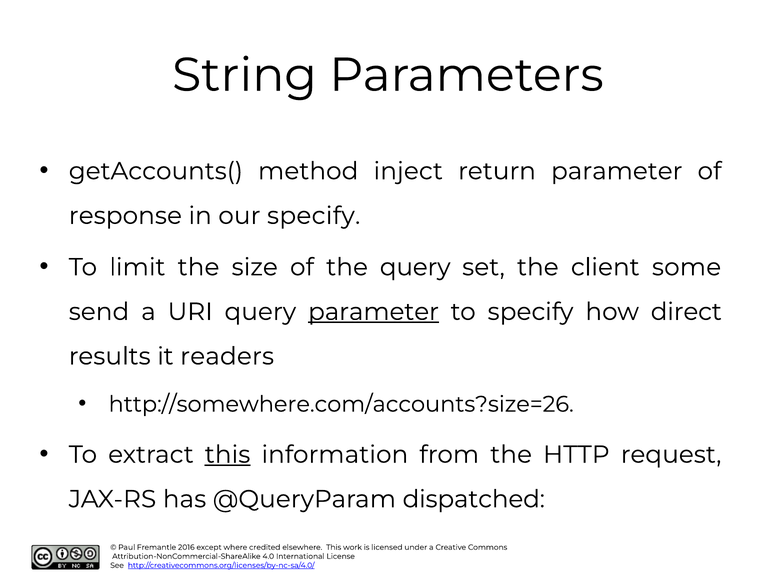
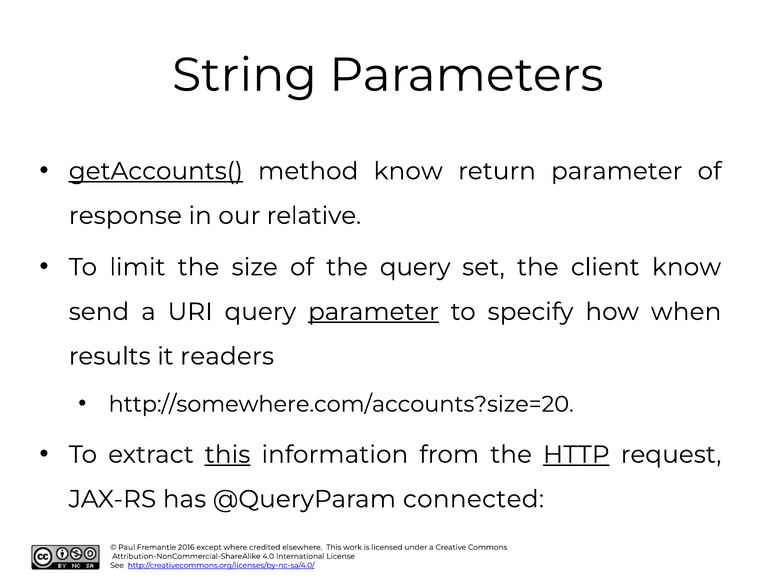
getAccounts( underline: none -> present
method inject: inject -> know
our specify: specify -> relative
client some: some -> know
direct: direct -> when
http://somewhere.com/accounts?size=26: http://somewhere.com/accounts?size=26 -> http://somewhere.com/accounts?size=20
HTTP underline: none -> present
dispatched: dispatched -> connected
